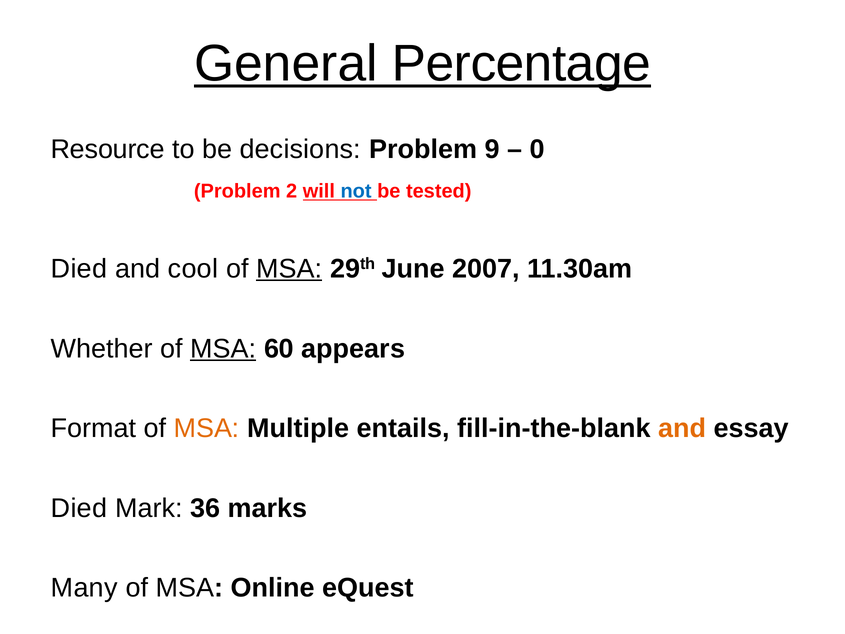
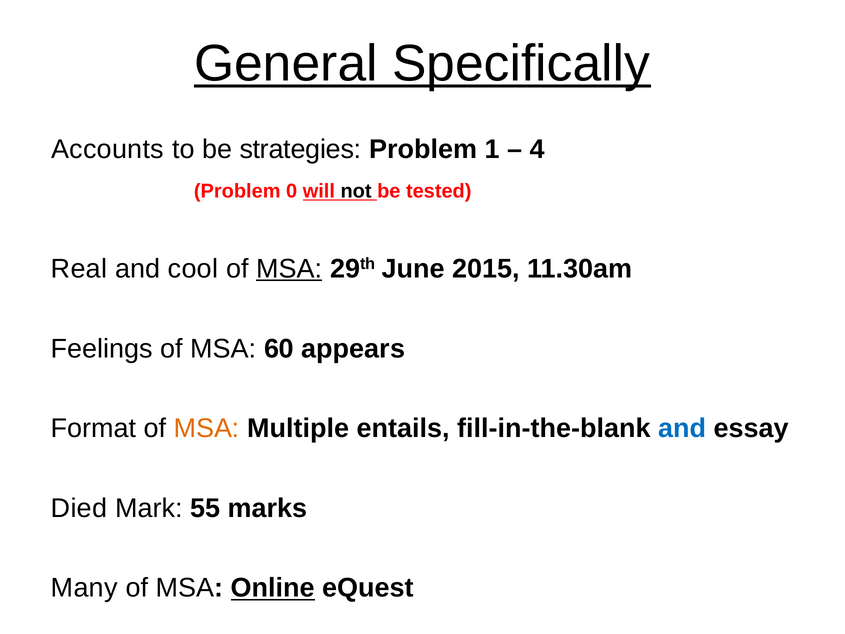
Percentage: Percentage -> Specifically
Resource: Resource -> Accounts
decisions: decisions -> strategies
9: 9 -> 1
0: 0 -> 4
2: 2 -> 0
not colour: blue -> black
Died at (79, 269): Died -> Real
2007: 2007 -> 2015
Whether: Whether -> Feelings
MSA at (223, 348) underline: present -> none
and at (682, 428) colour: orange -> blue
36: 36 -> 55
Online underline: none -> present
